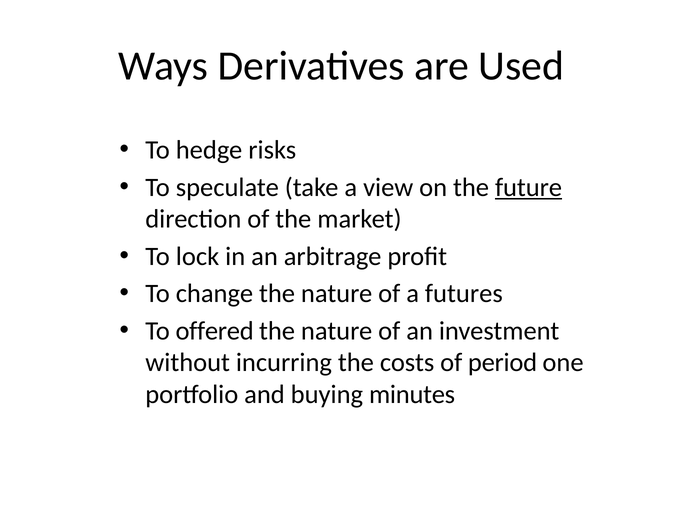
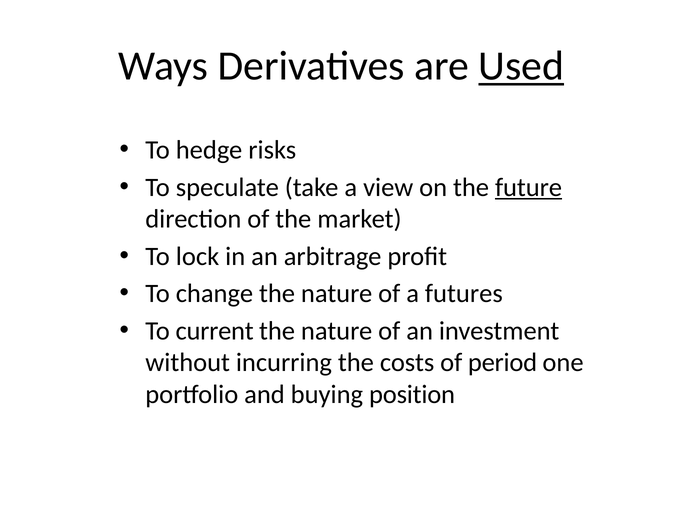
Used underline: none -> present
offered: offered -> current
minutes: minutes -> position
